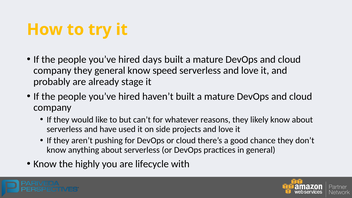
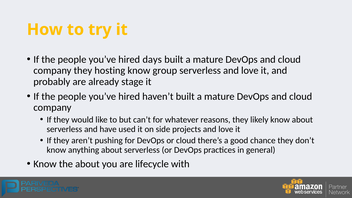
they general: general -> hosting
speed: speed -> group
the highly: highly -> about
